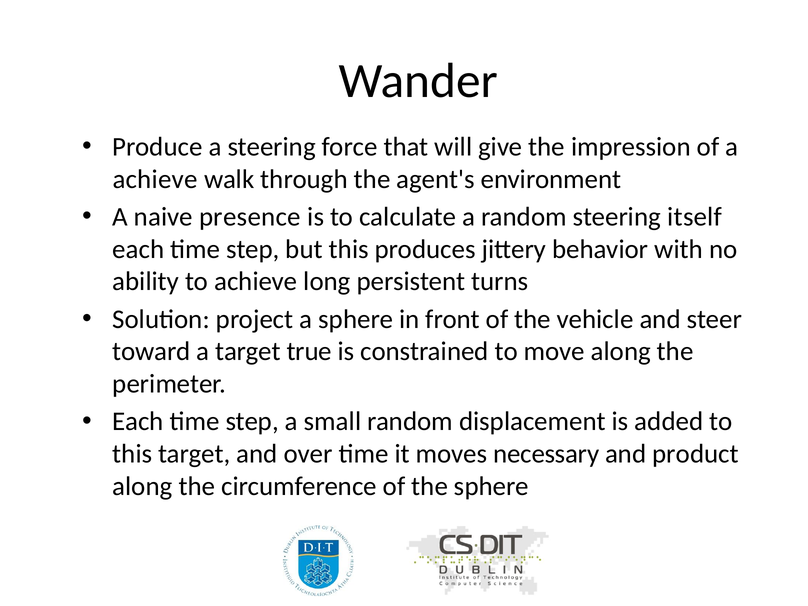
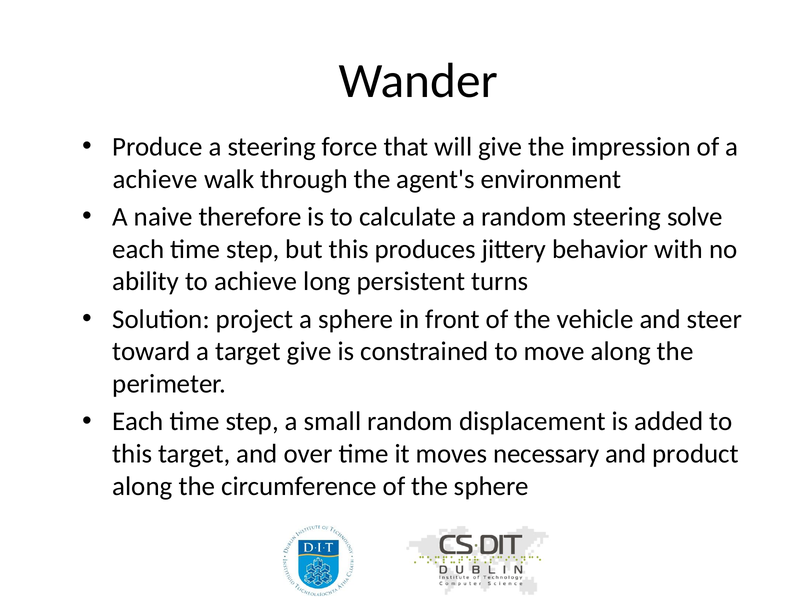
presence: presence -> therefore
itself: itself -> solve
target true: true -> give
